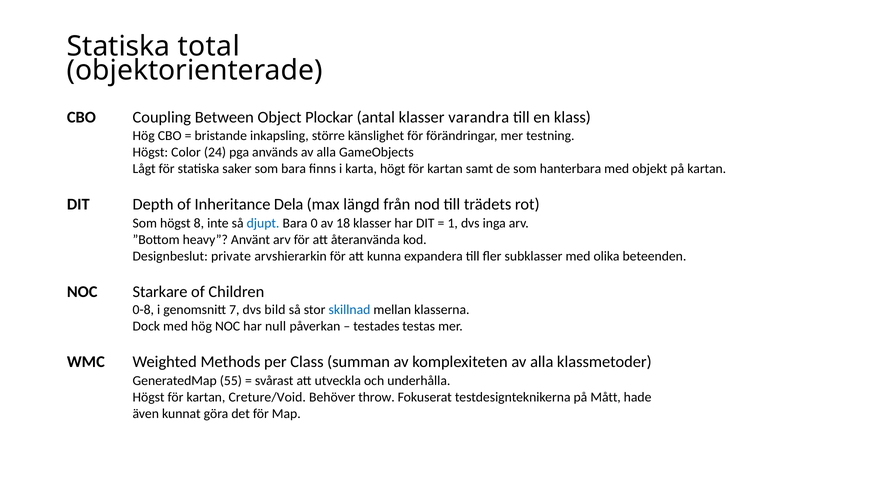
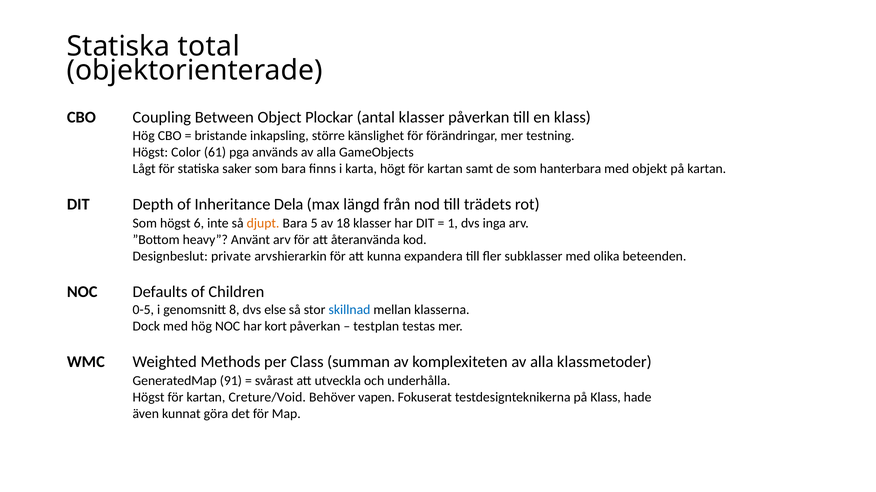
klasser varandra: varandra -> påverkan
24: 24 -> 61
8: 8 -> 6
djupt colour: blue -> orange
0: 0 -> 5
Starkare: Starkare -> Defaults
0-8: 0-8 -> 0-5
7: 7 -> 8
bild: bild -> else
null: null -> kort
testades: testades -> testplan
55: 55 -> 91
throw: throw -> vapen
på Mått: Mått -> Klass
